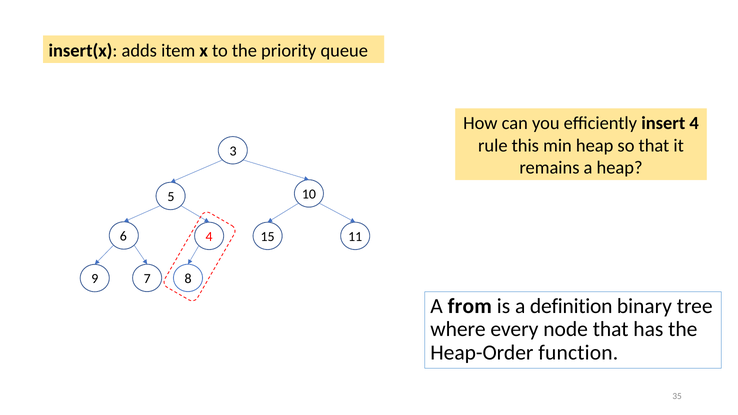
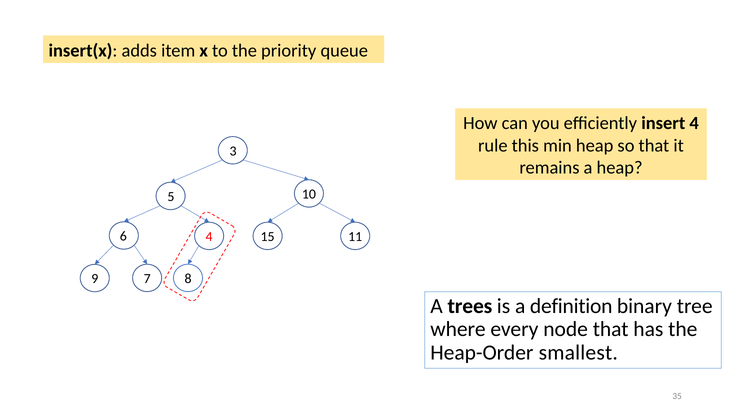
from: from -> trees
function: function -> smallest
